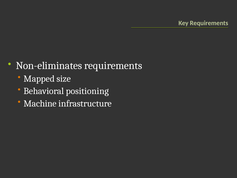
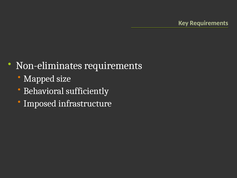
positioning: positioning -> sufficiently
Machine: Machine -> Imposed
